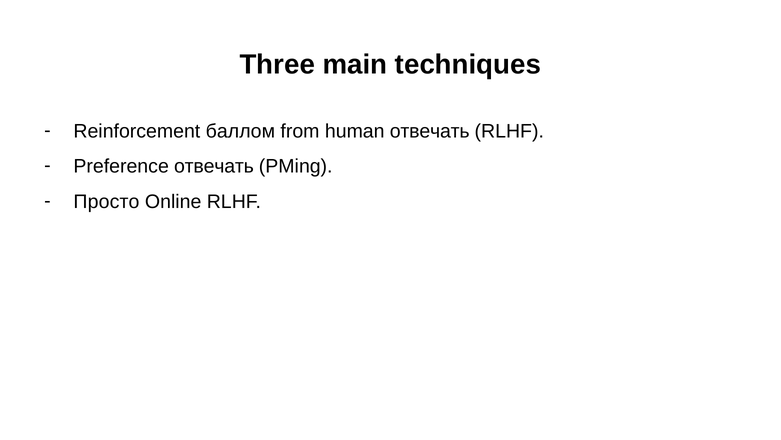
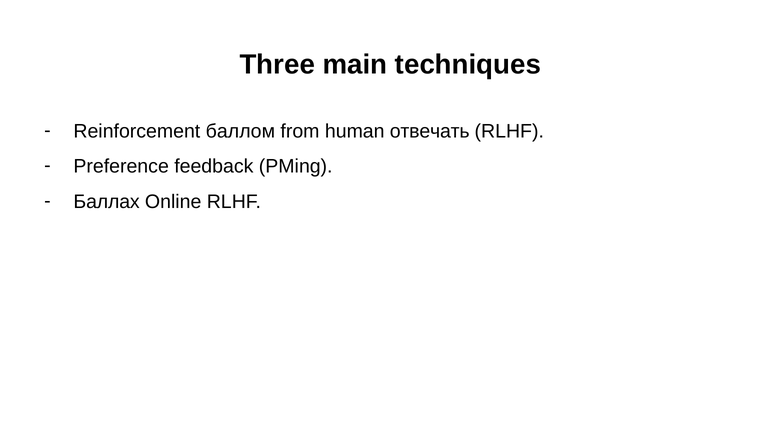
Preference отвечать: отвечать -> feedback
Просто: Просто -> Баллах
